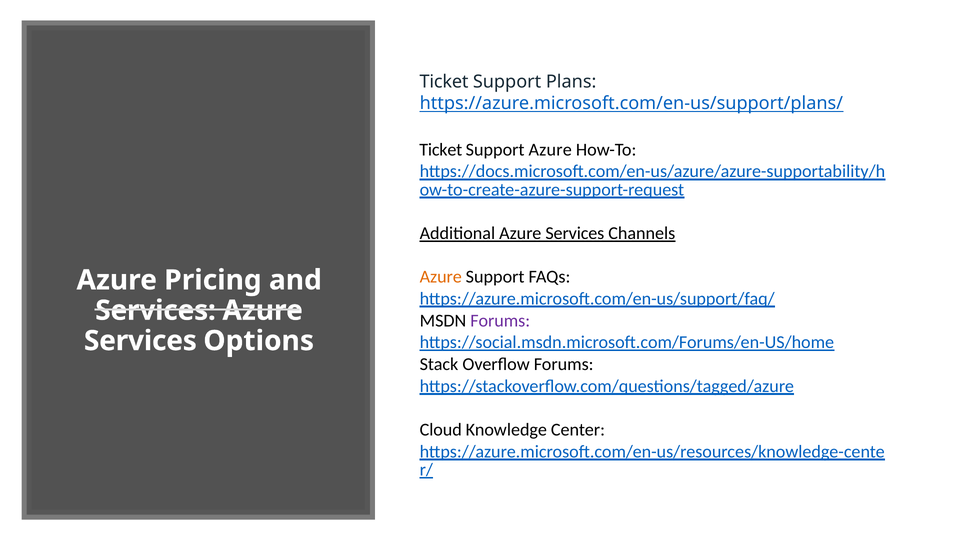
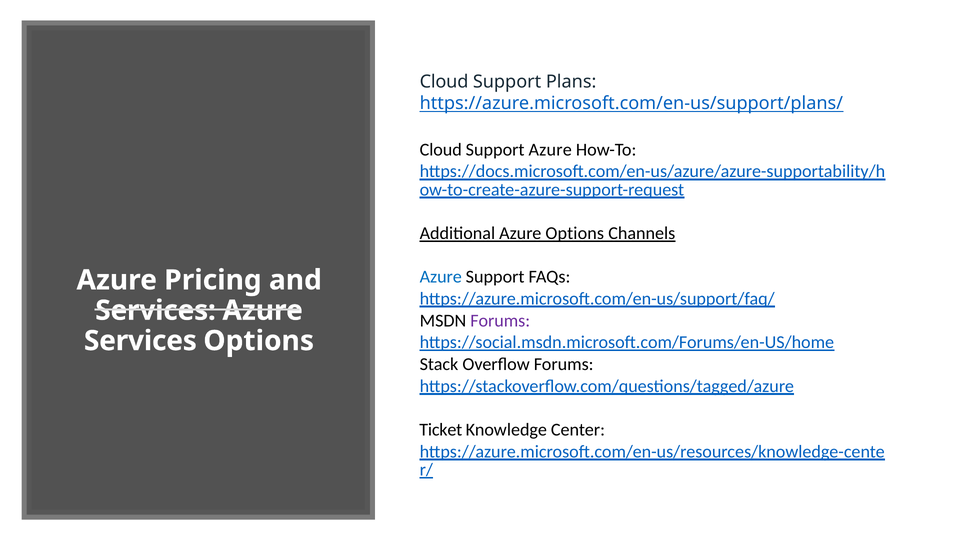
Ticket at (444, 82): Ticket -> Cloud
Ticket at (441, 150): Ticket -> Cloud
Additional Azure Services: Services -> Options
Azure at (441, 277) colour: orange -> blue
Cloud: Cloud -> Ticket
